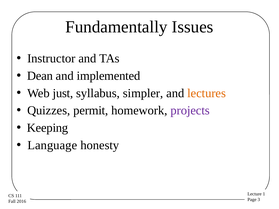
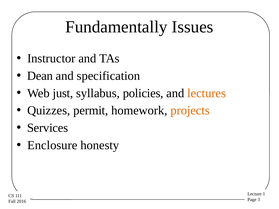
implemented: implemented -> specification
simpler: simpler -> policies
projects colour: purple -> orange
Keeping: Keeping -> Services
Language: Language -> Enclosure
